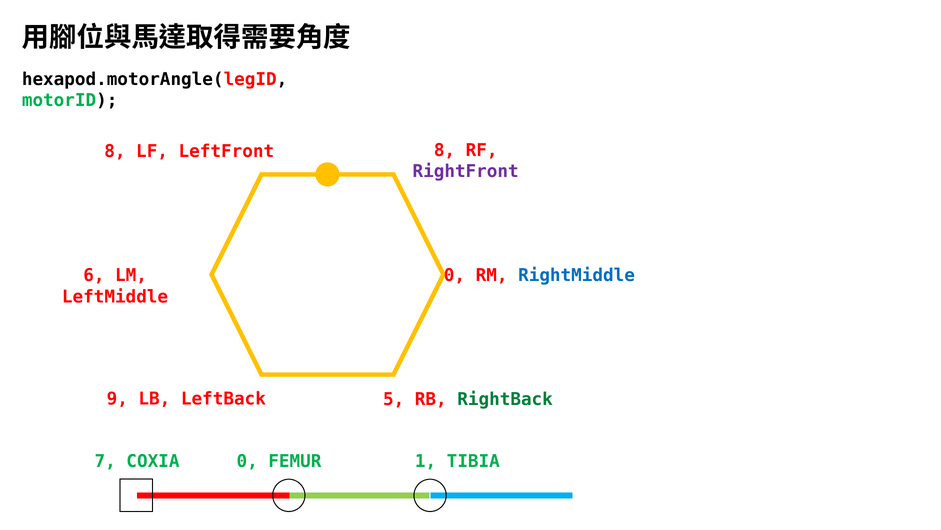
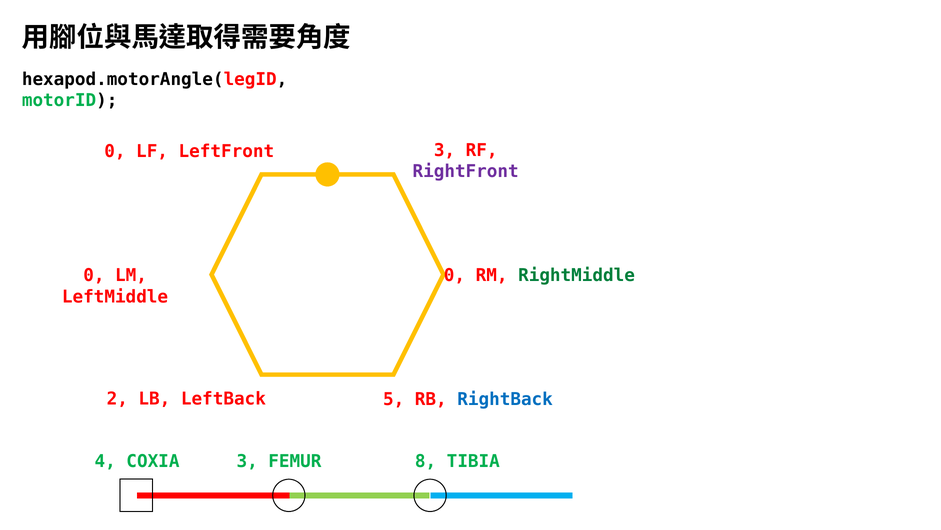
8 at (445, 150): 8 -> 3
8 at (115, 151): 8 -> 0
6 at (94, 275): 6 -> 0
RightMiddle colour: blue -> green
9: 9 -> 2
RightBack colour: green -> blue
7: 7 -> 4
COXIA 0: 0 -> 3
1: 1 -> 8
